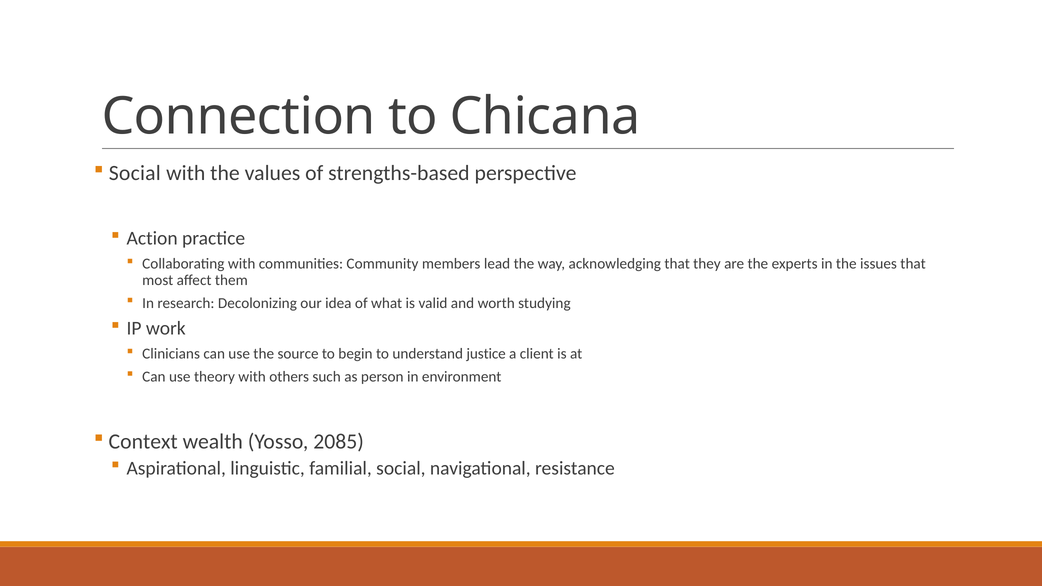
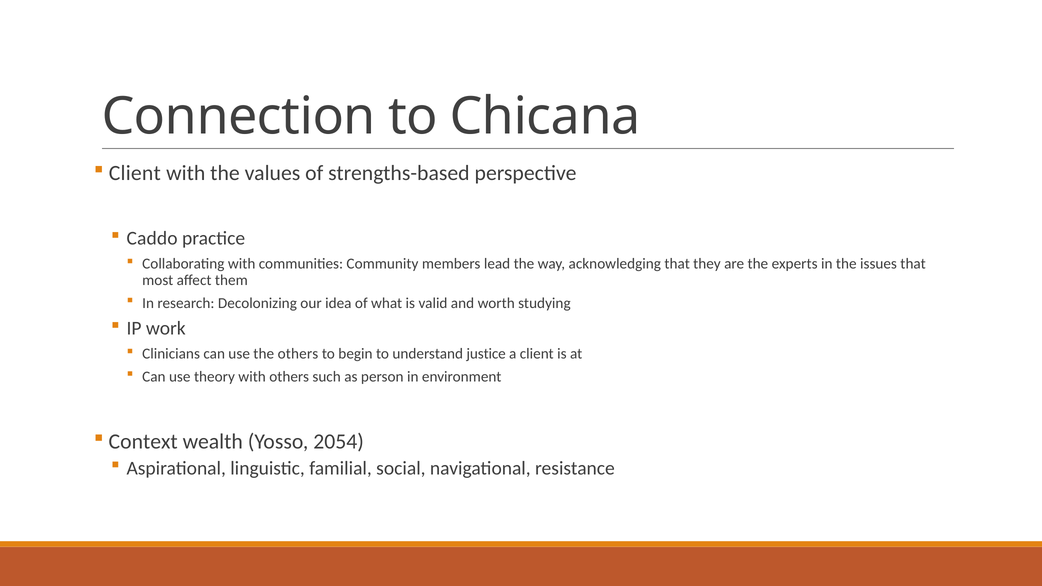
Social at (135, 173): Social -> Client
Action: Action -> Caddo
the source: source -> others
2085: 2085 -> 2054
